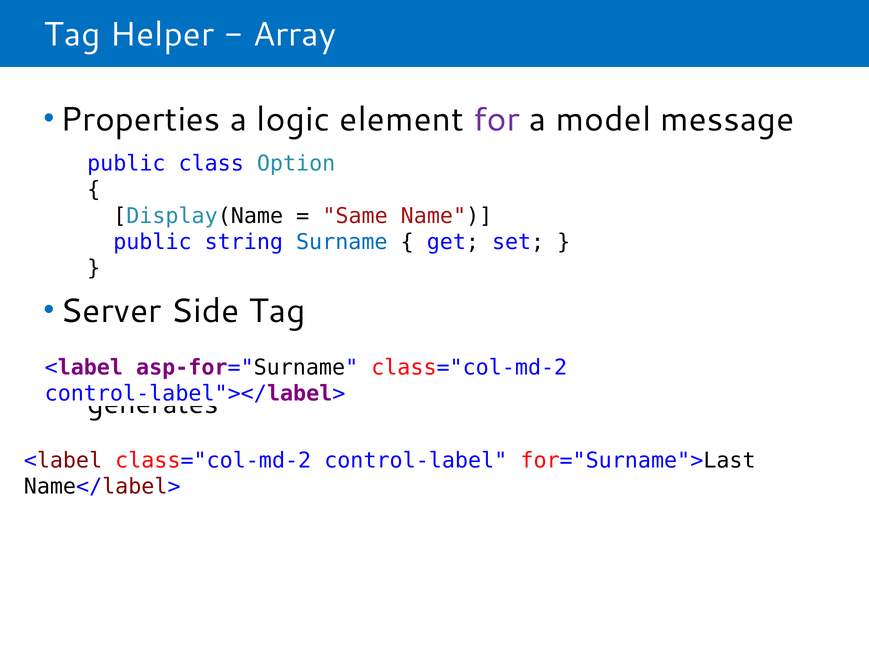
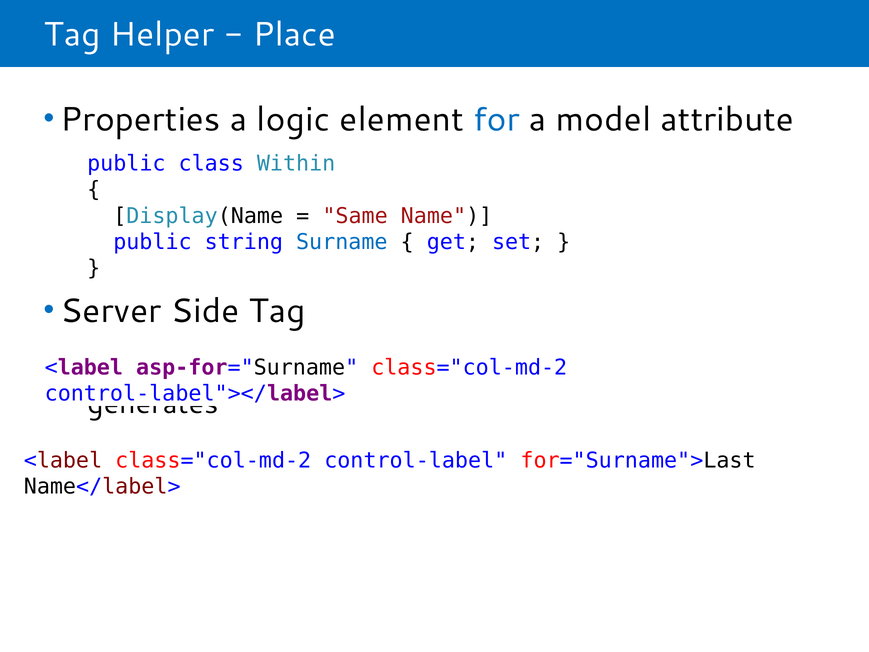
Array: Array -> Place
for colour: purple -> blue
message: message -> attribute
Option: Option -> Within
